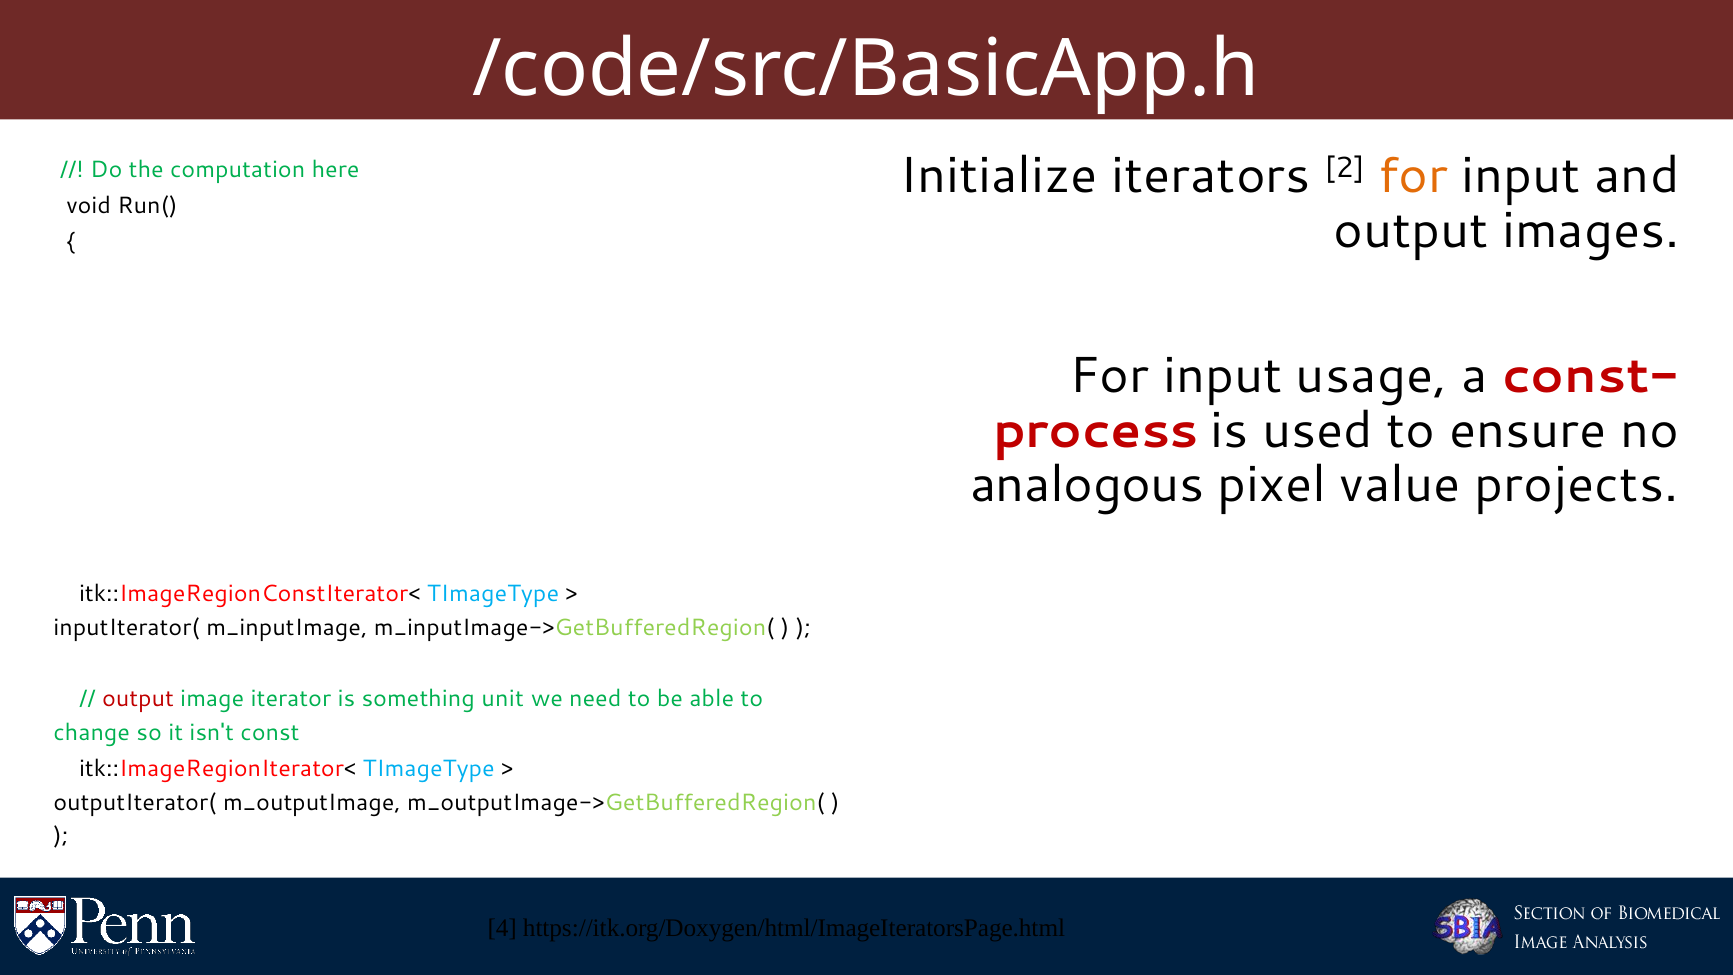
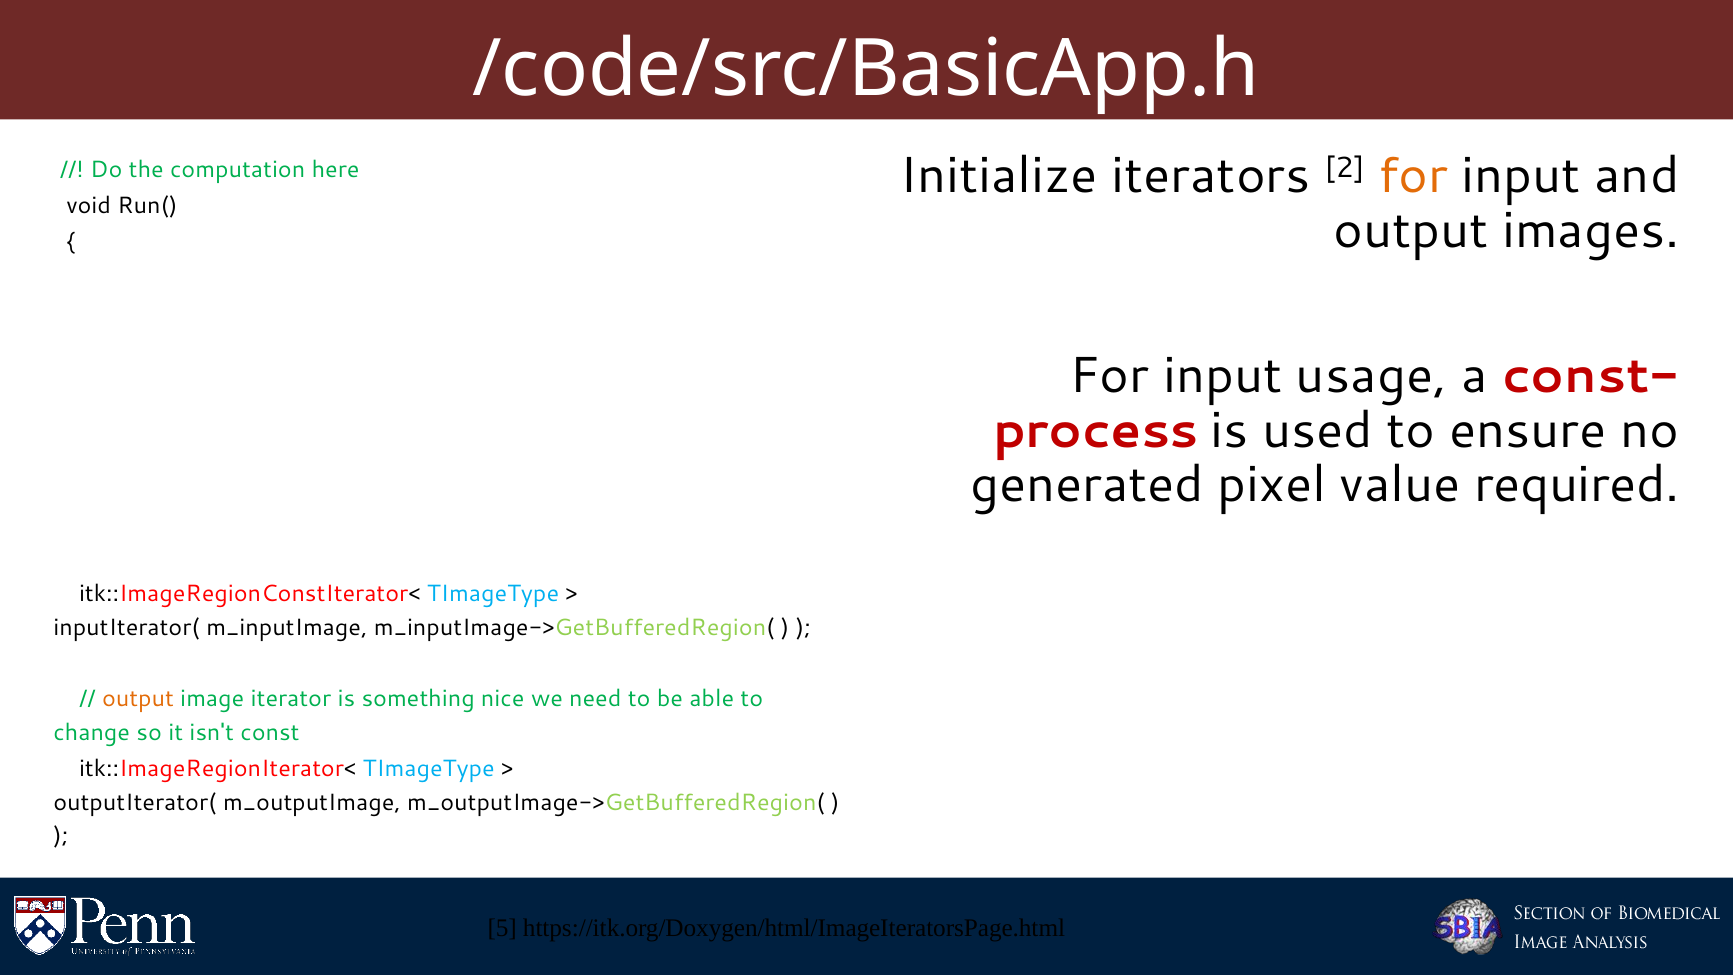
analogous: analogous -> generated
projects: projects -> required
output at (138, 699) colour: red -> orange
unit: unit -> nice
4: 4 -> 5
